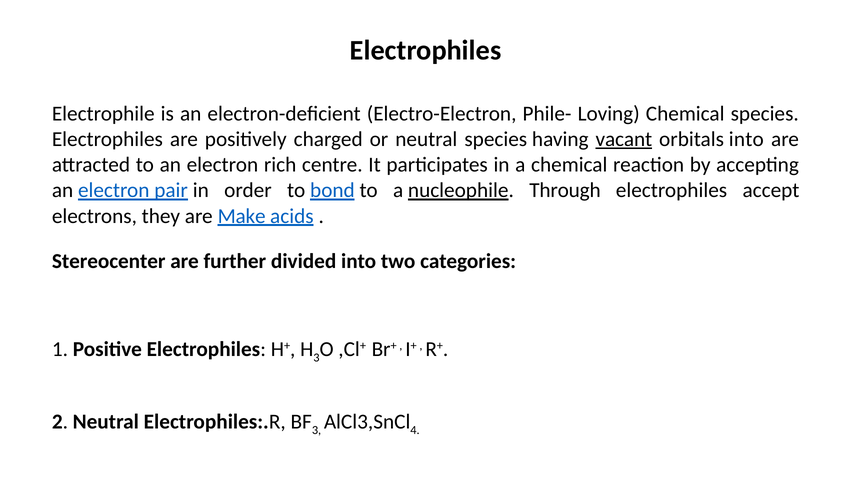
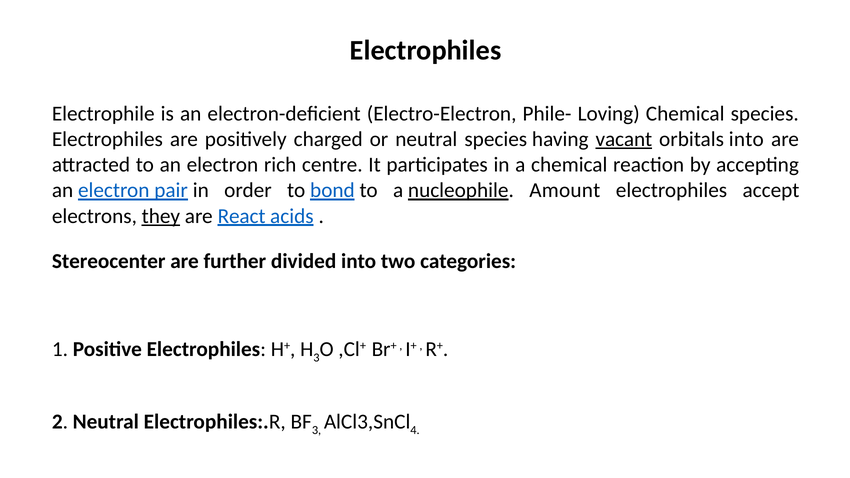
Through: Through -> Amount
they underline: none -> present
Make: Make -> React
